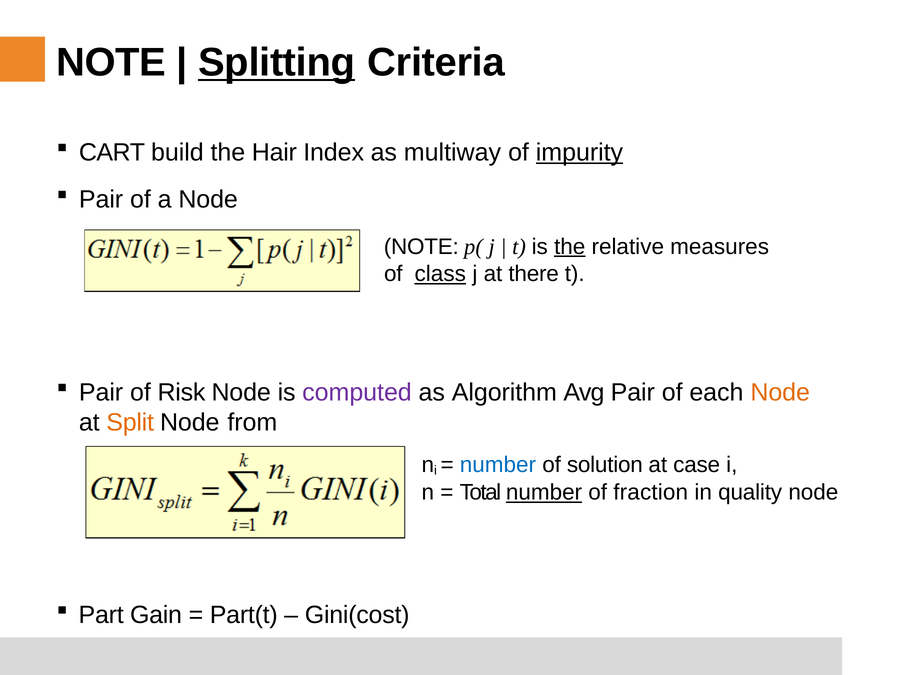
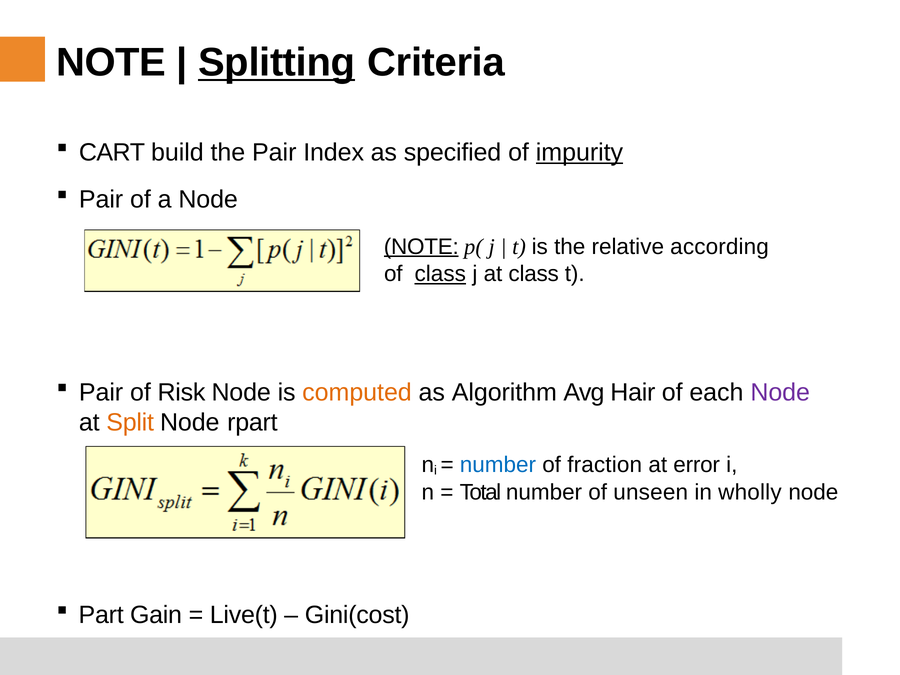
the Hair: Hair -> Pair
multiway: multiway -> specified
NOTE at (421, 247) underline: none -> present
the at (570, 247) underline: present -> none
measures: measures -> according
at there: there -> class
computed colour: purple -> orange
Avg Pair: Pair -> Hair
Node at (780, 393) colour: orange -> purple
from: from -> rpart
solution: solution -> fraction
case: case -> error
number at (544, 492) underline: present -> none
fraction: fraction -> unseen
quality: quality -> wholly
Part(t: Part(t -> Live(t
